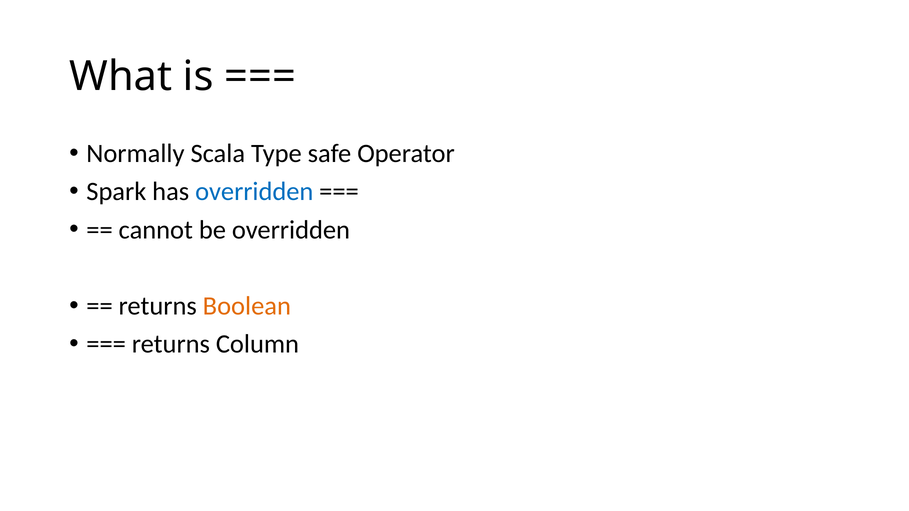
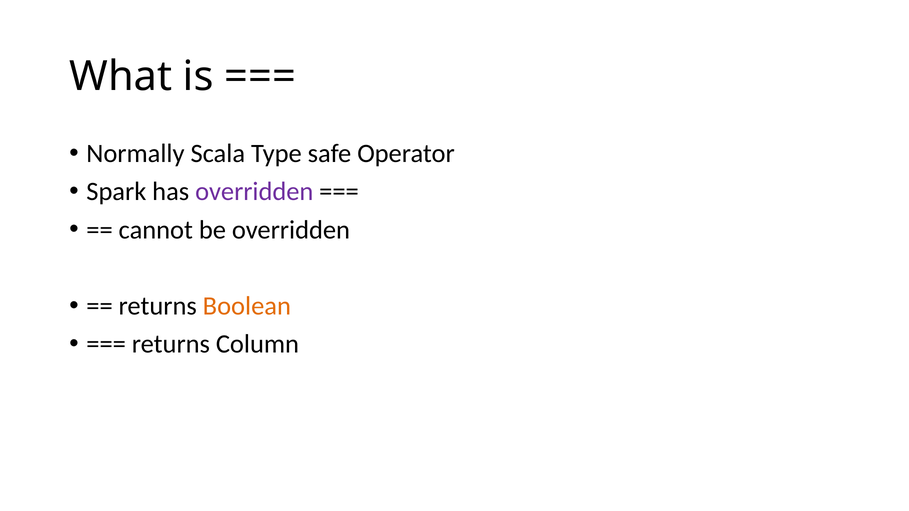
overridden at (254, 192) colour: blue -> purple
